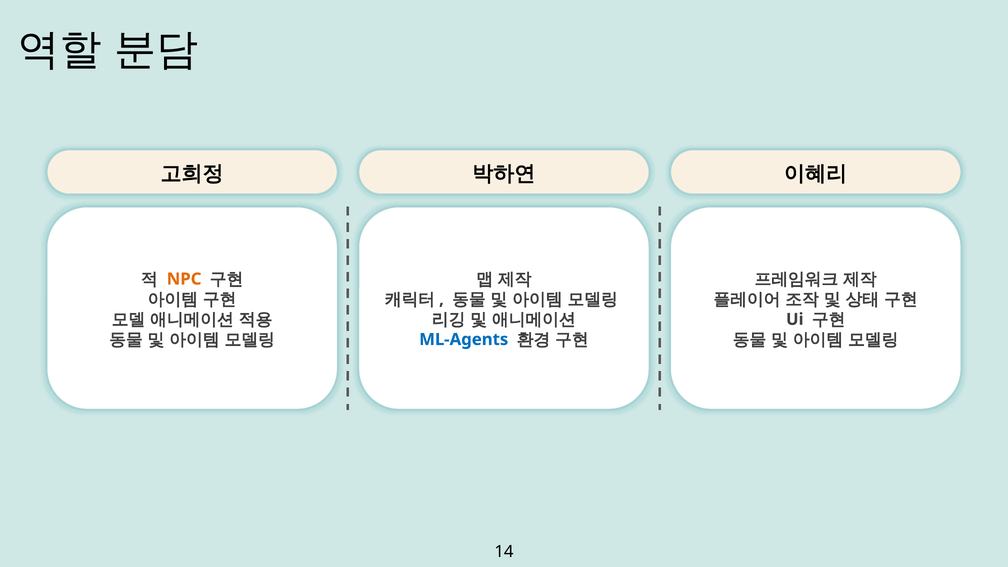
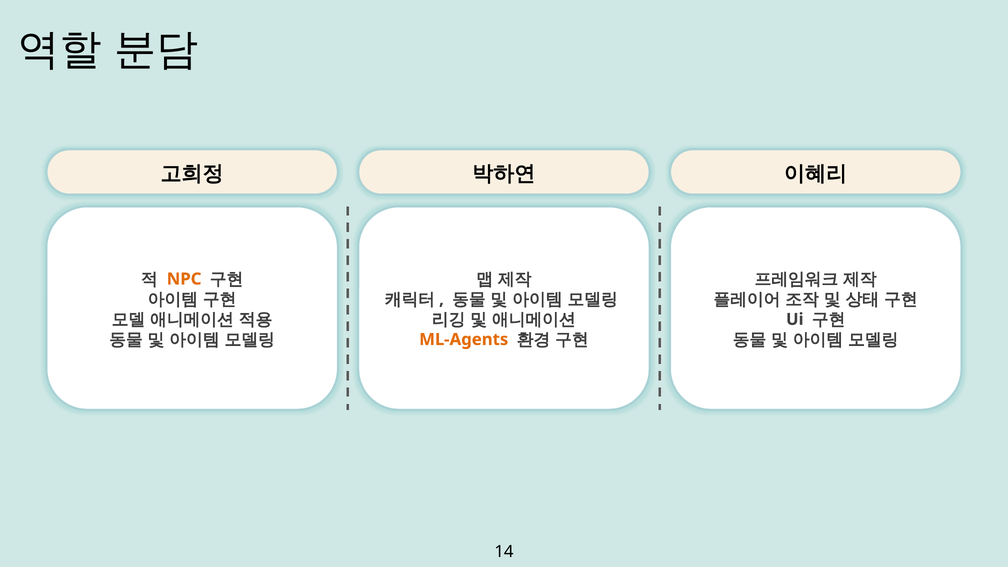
ML-Agents colour: blue -> orange
